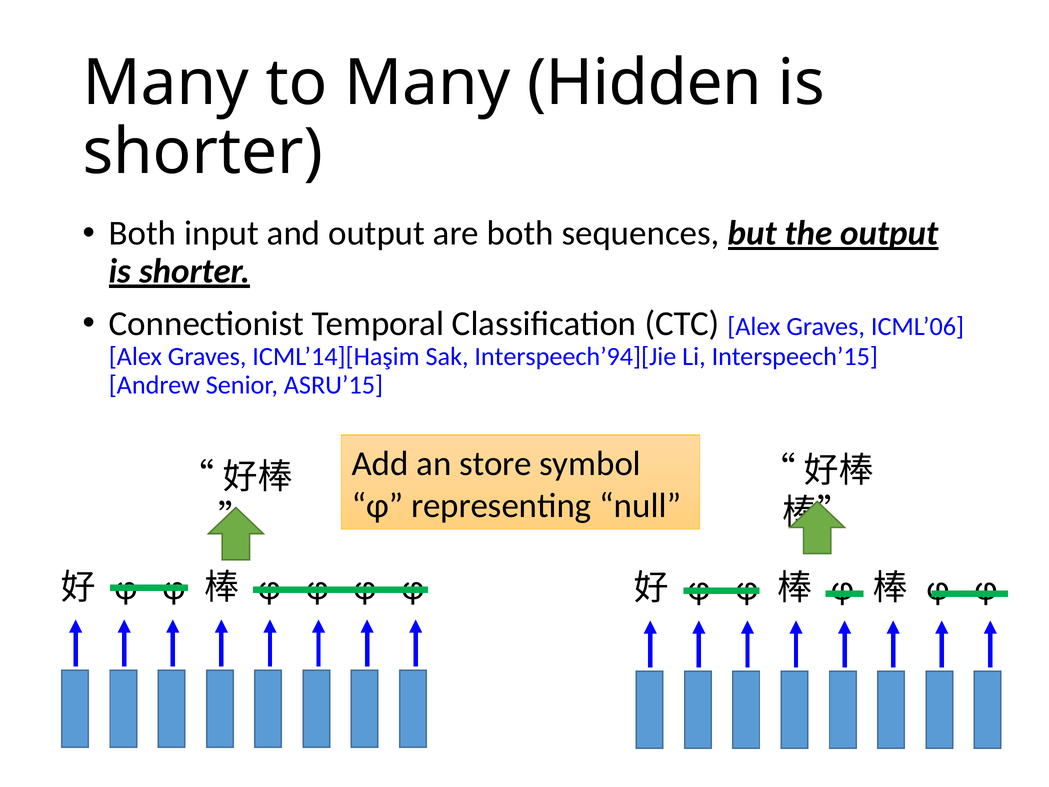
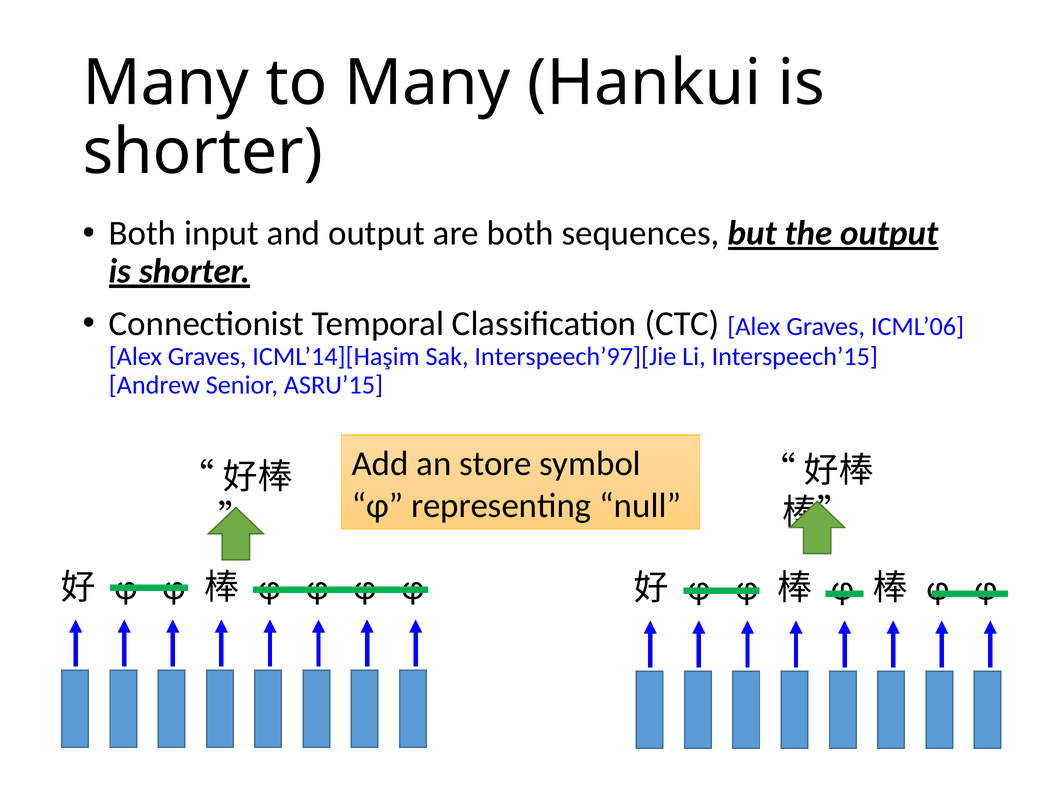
Hidden: Hidden -> Hankui
Interspeech’94][Jie: Interspeech’94][Jie -> Interspeech’97][Jie
